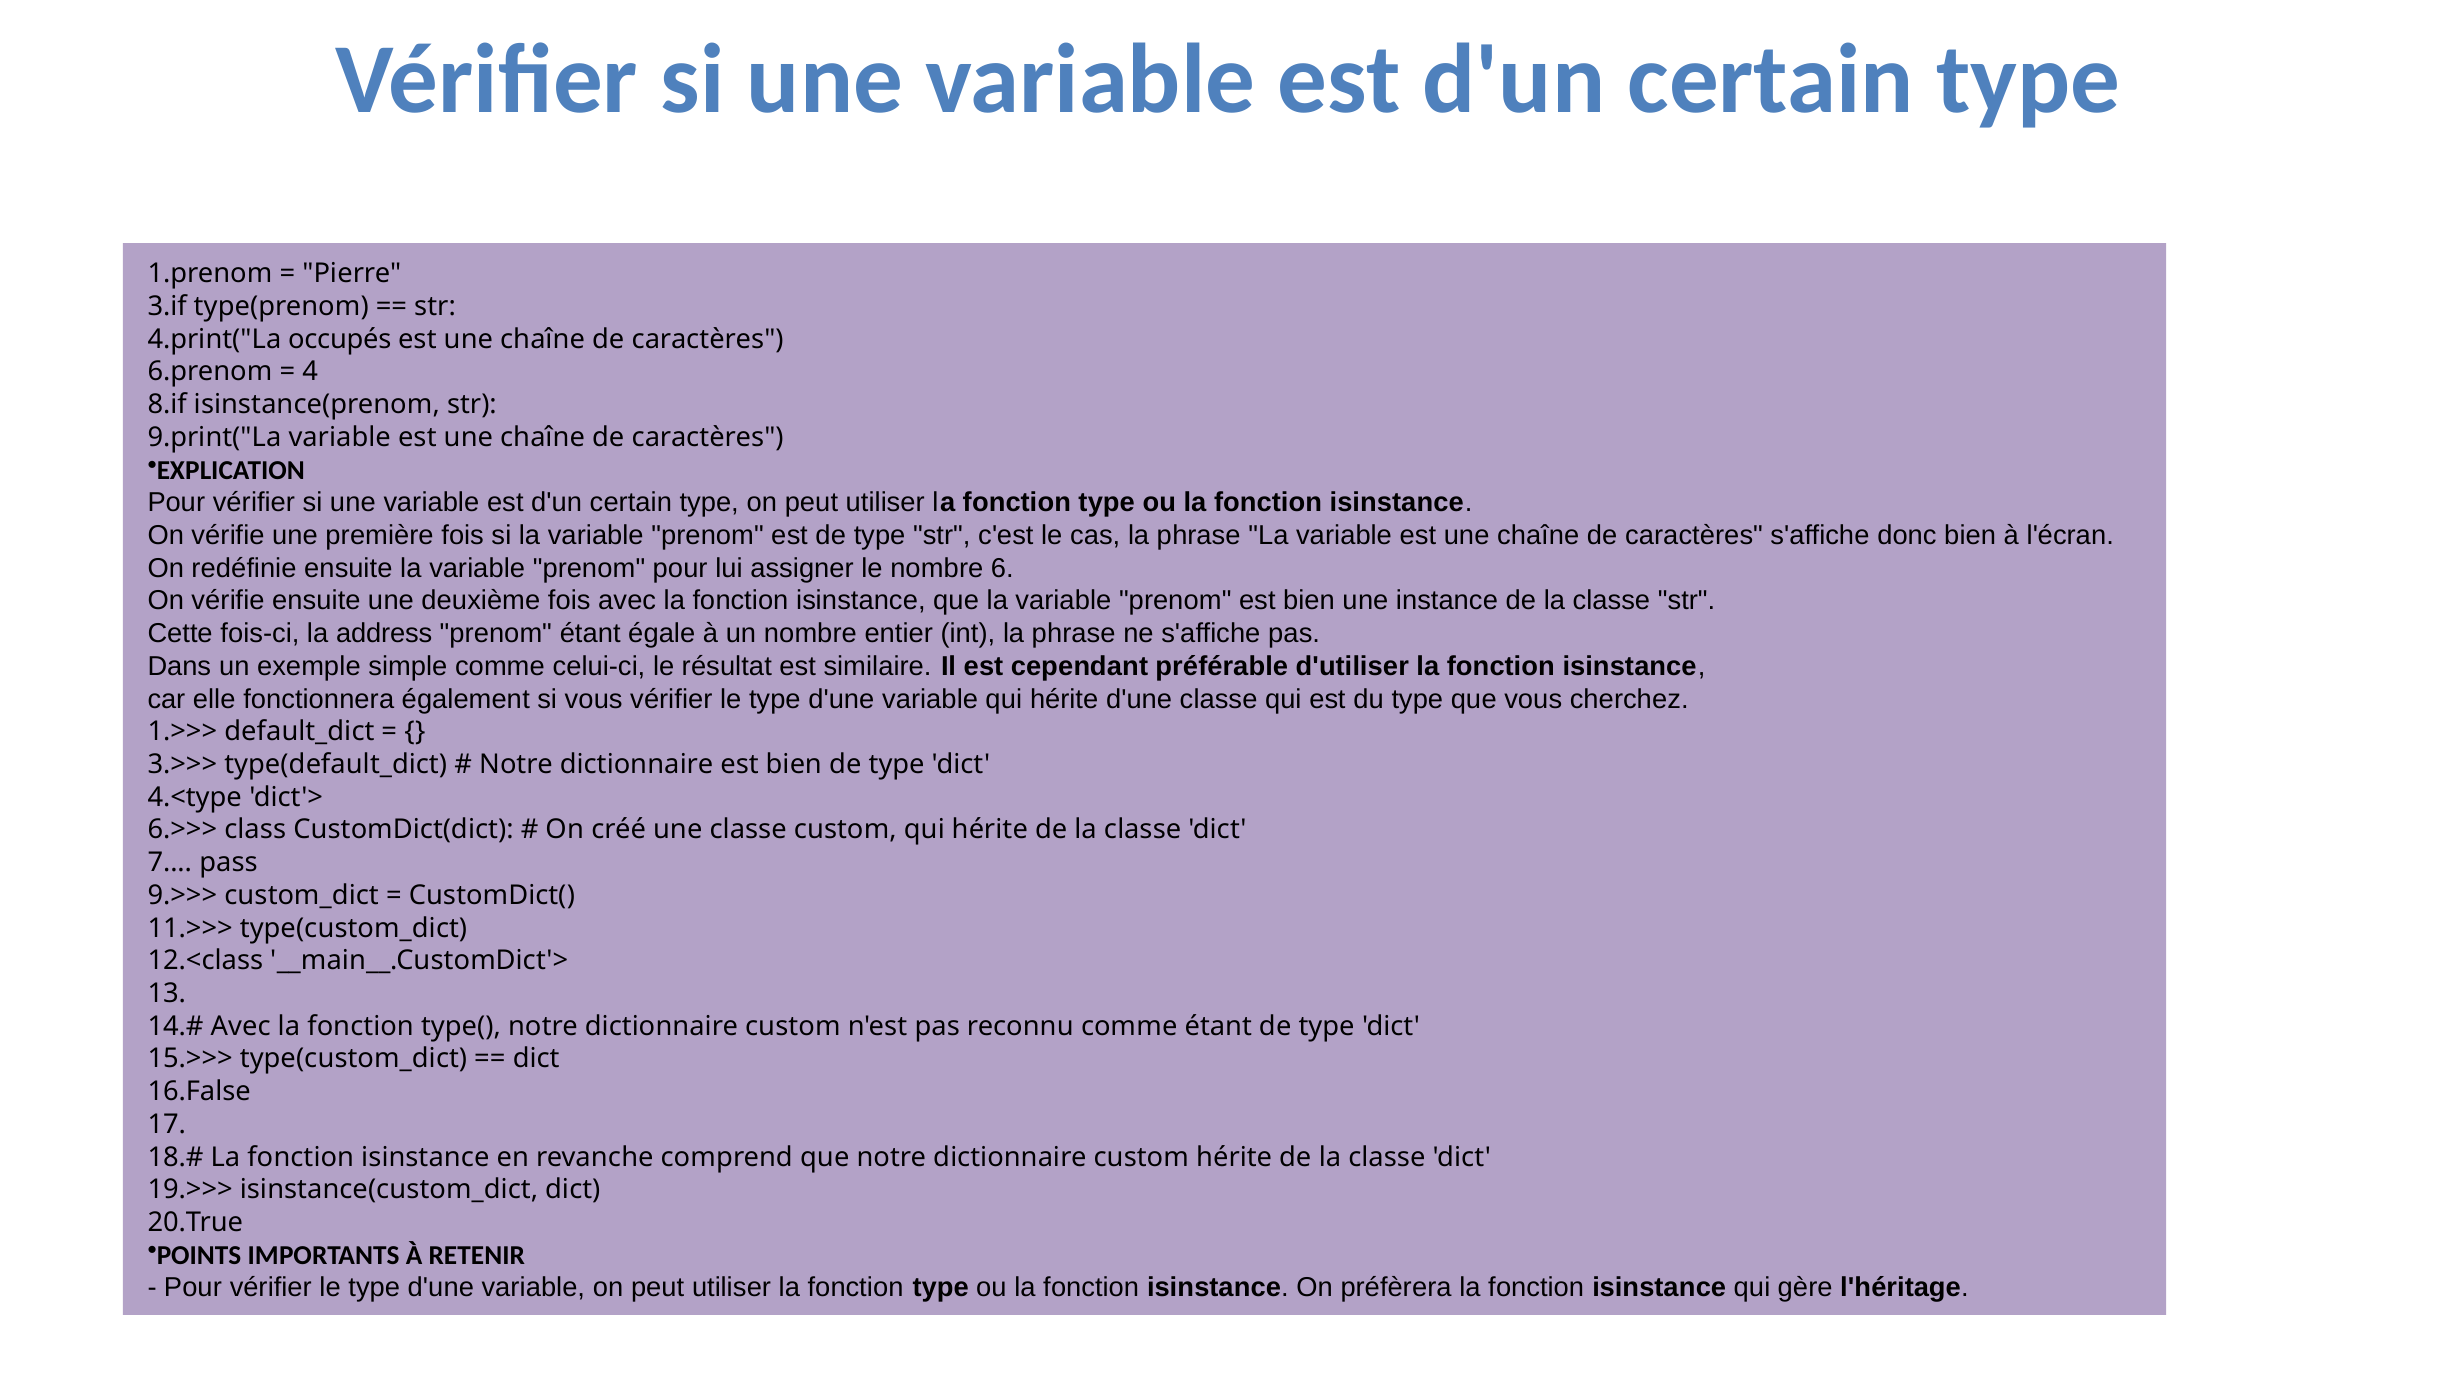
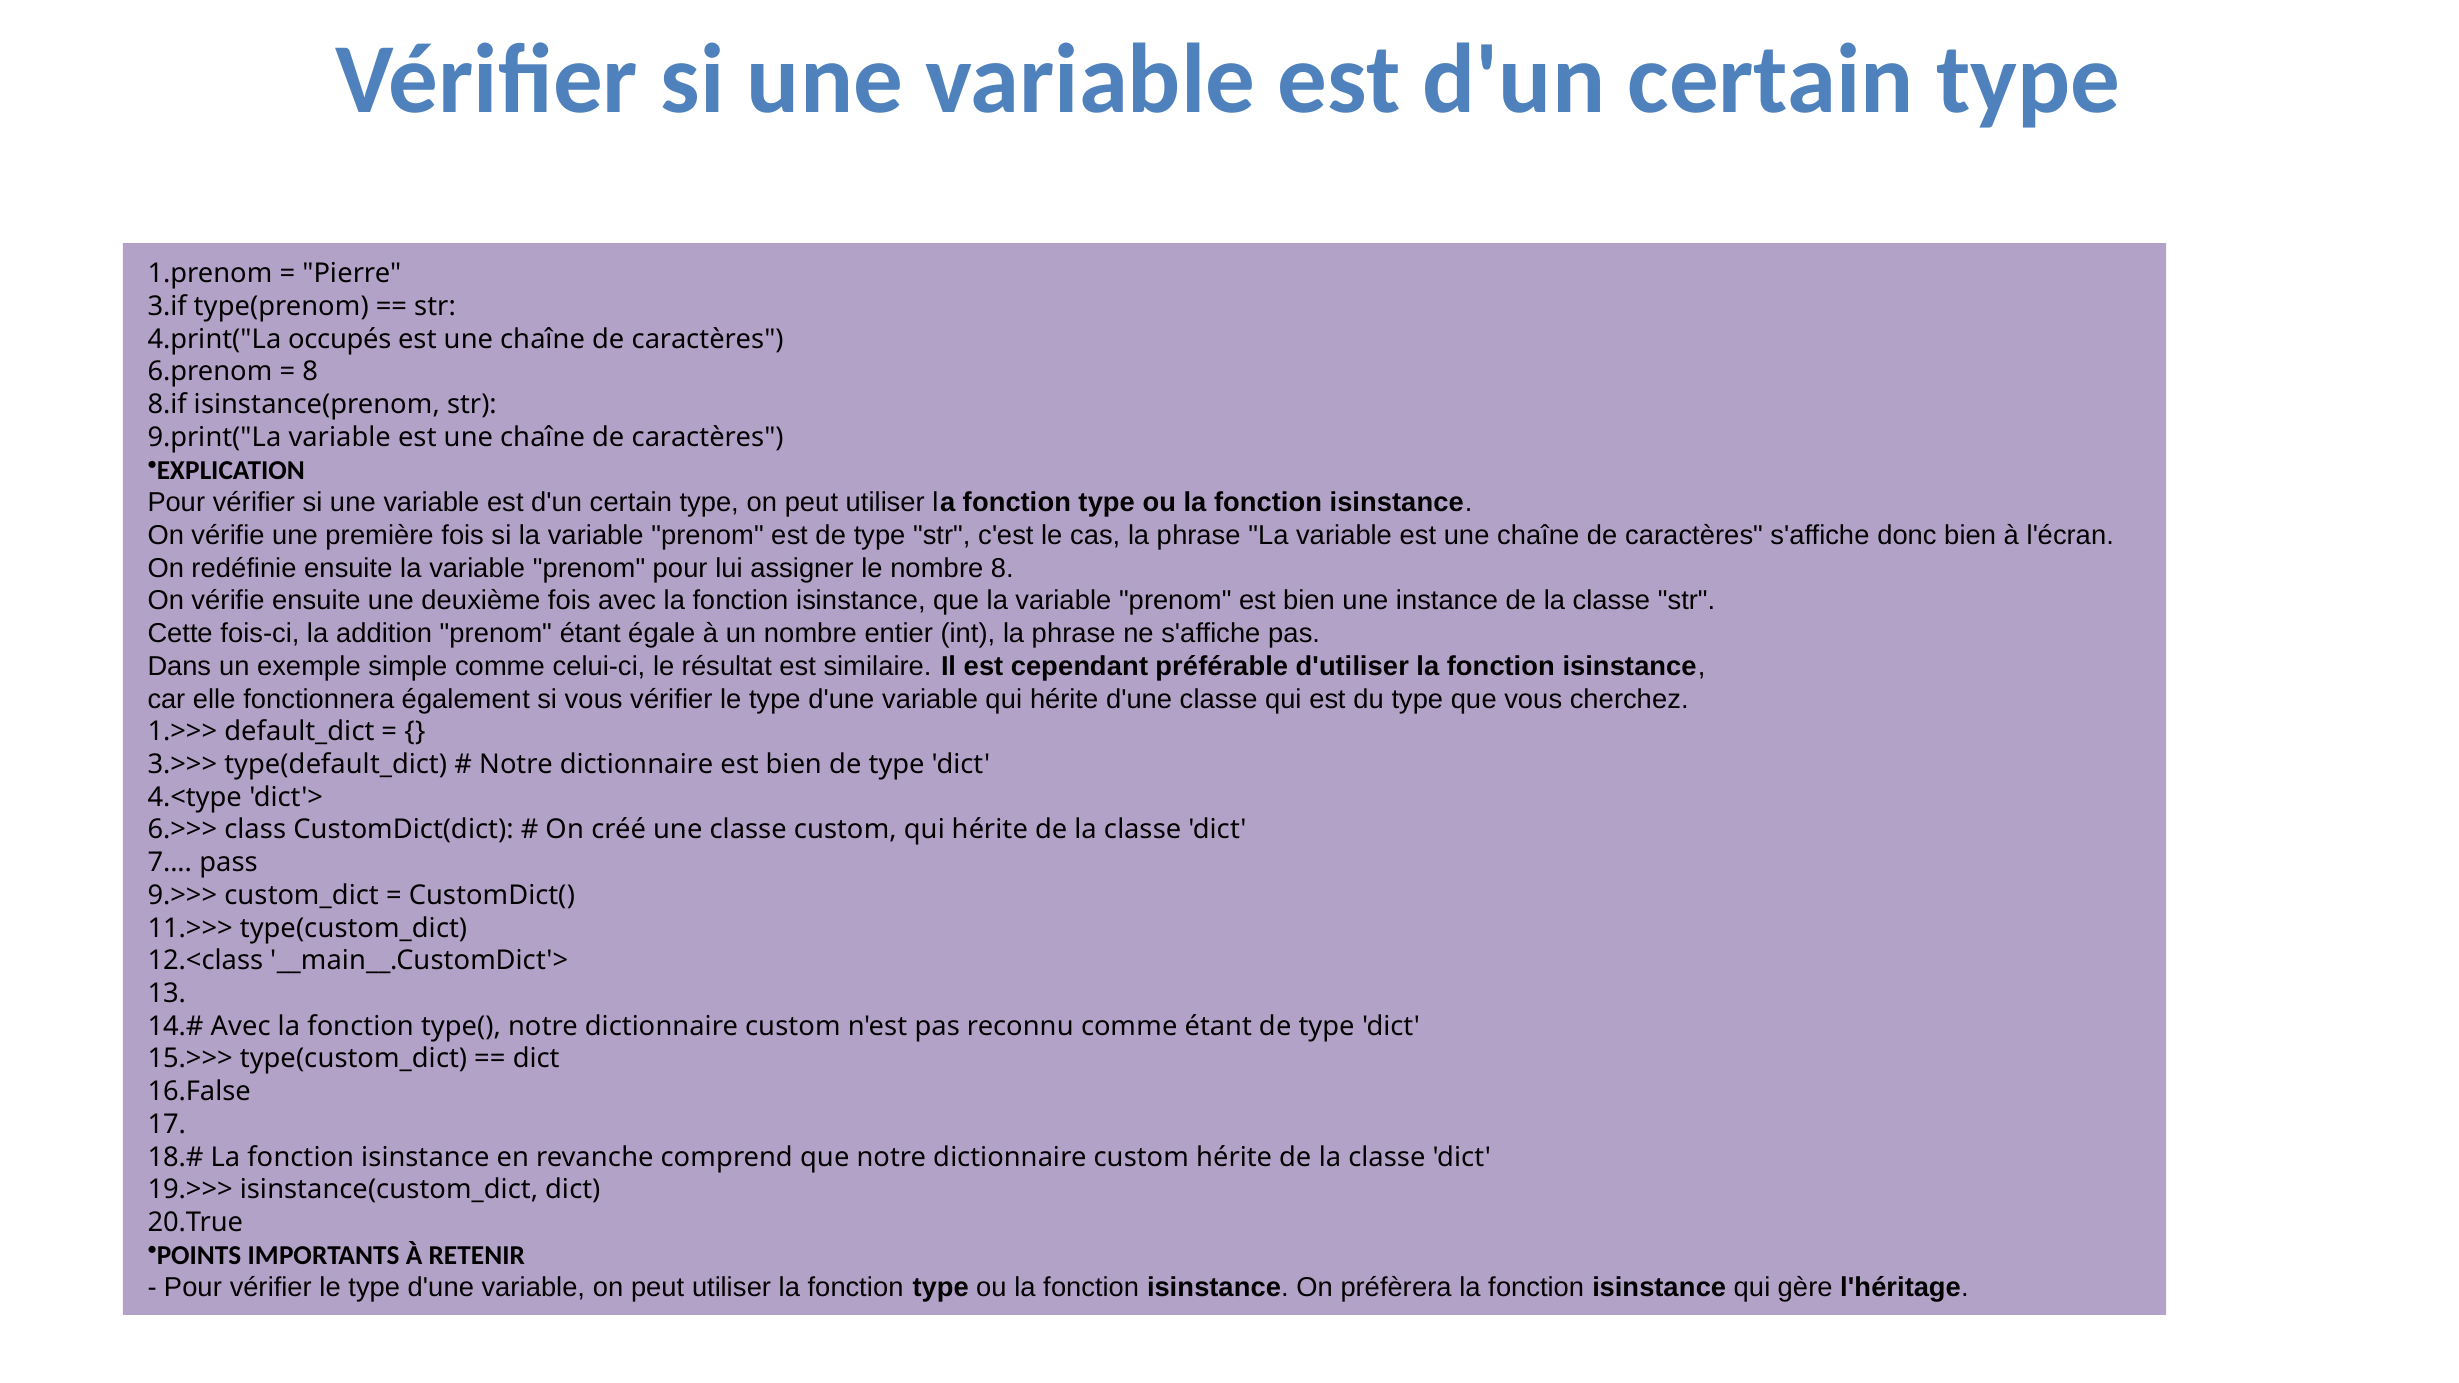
4 at (310, 372): 4 -> 8
nombre 6: 6 -> 8
address: address -> addition
